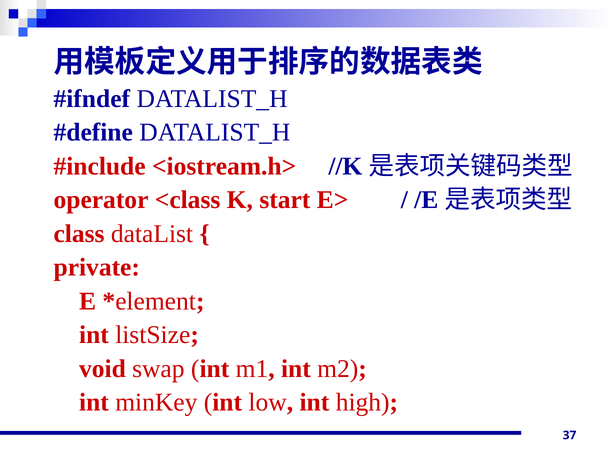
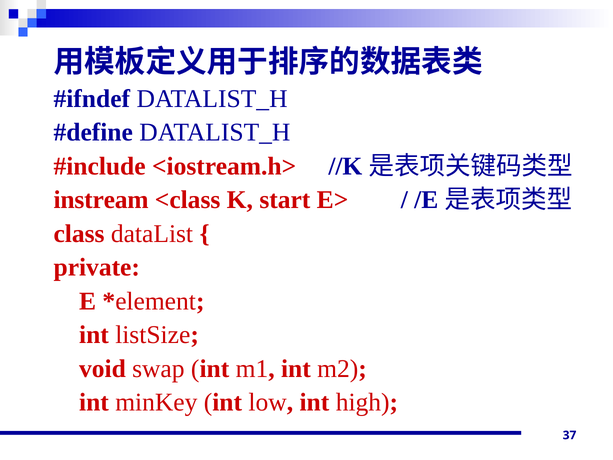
operator: operator -> instream
